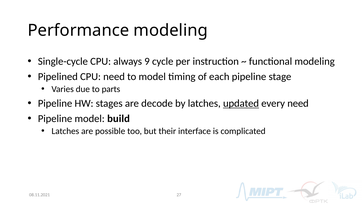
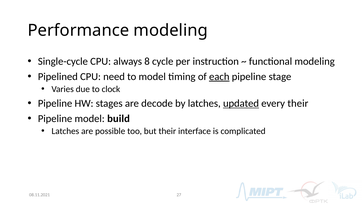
9: 9 -> 8
each underline: none -> present
parts: parts -> clock
every need: need -> their
